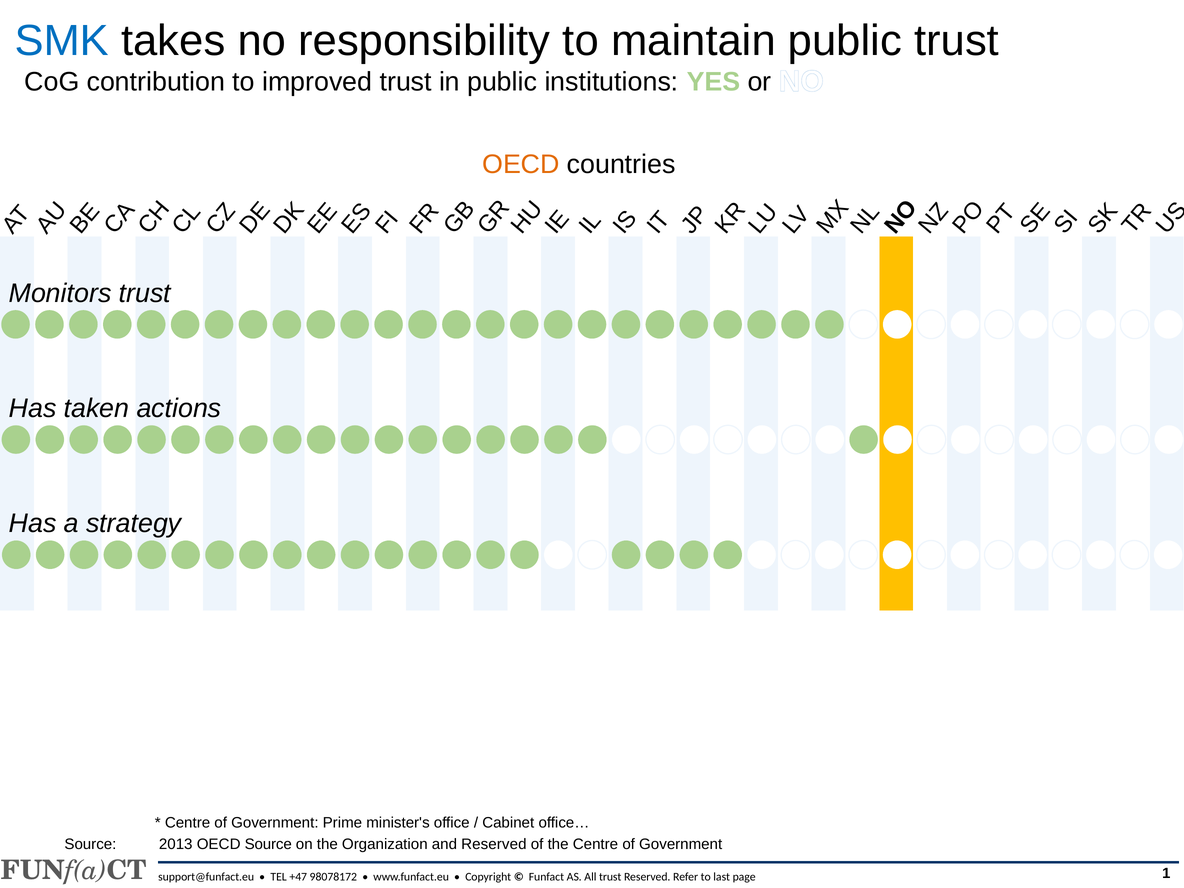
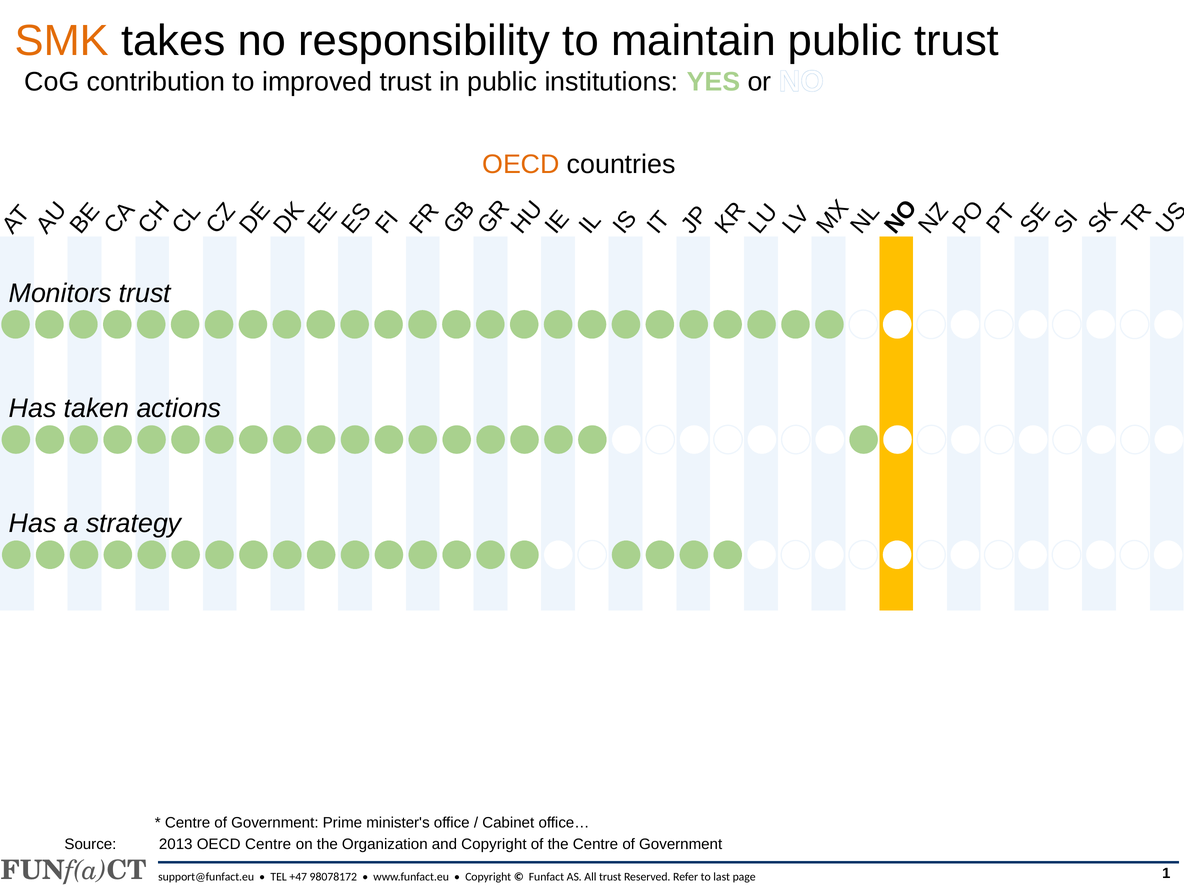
SMK colour: blue -> orange
OECD Source: Source -> Centre
and Reserved: Reserved -> Copyright
